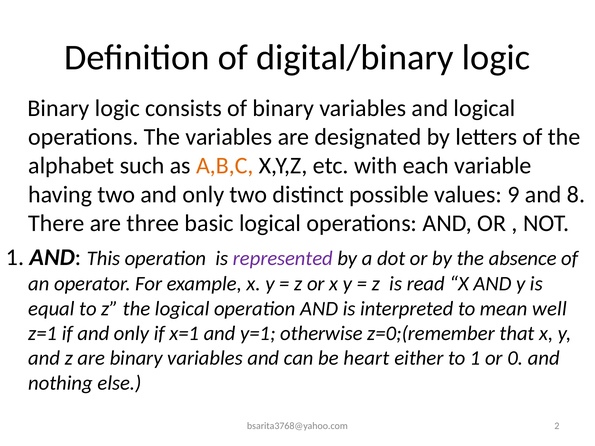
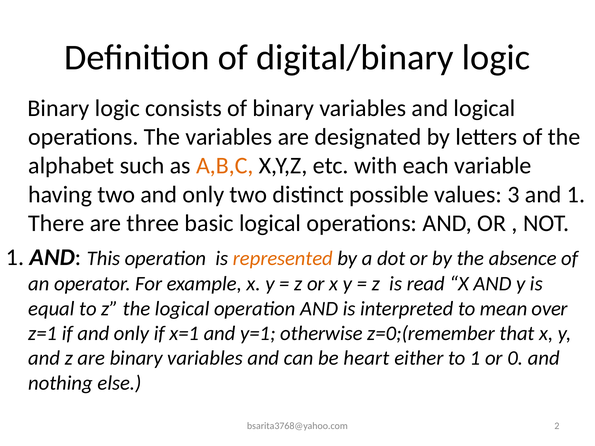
9: 9 -> 3
and 8: 8 -> 1
represented colour: purple -> orange
well: well -> over
